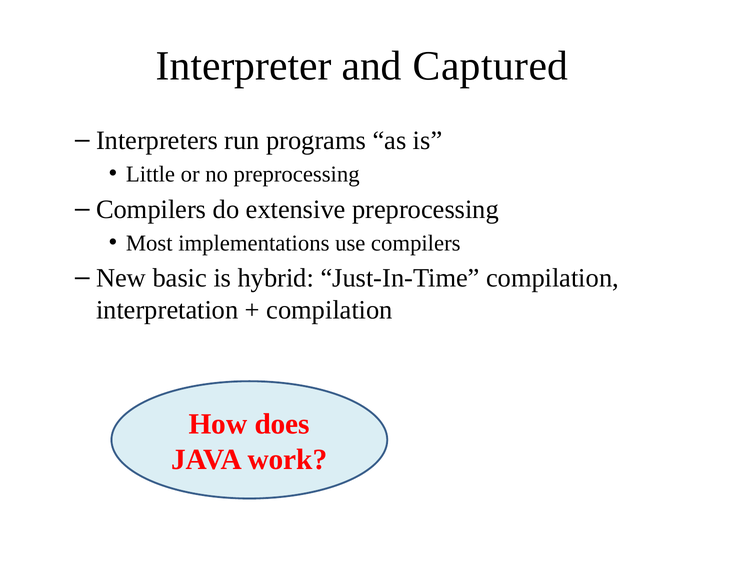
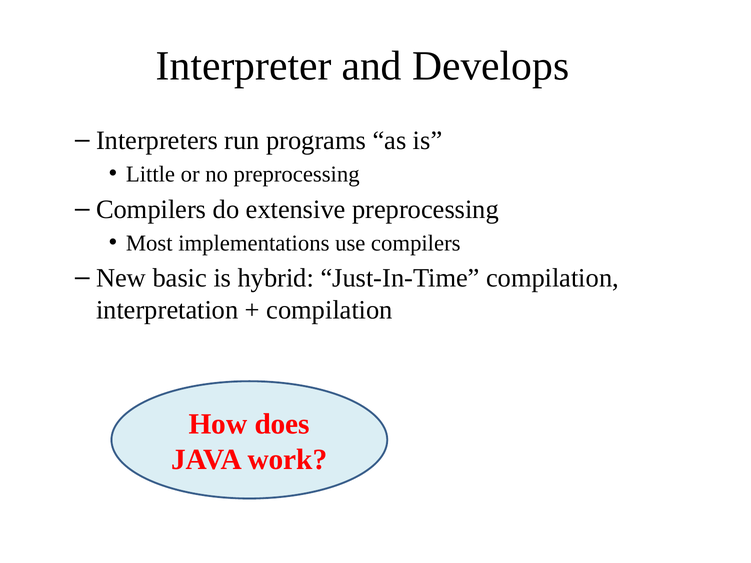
Captured: Captured -> Develops
